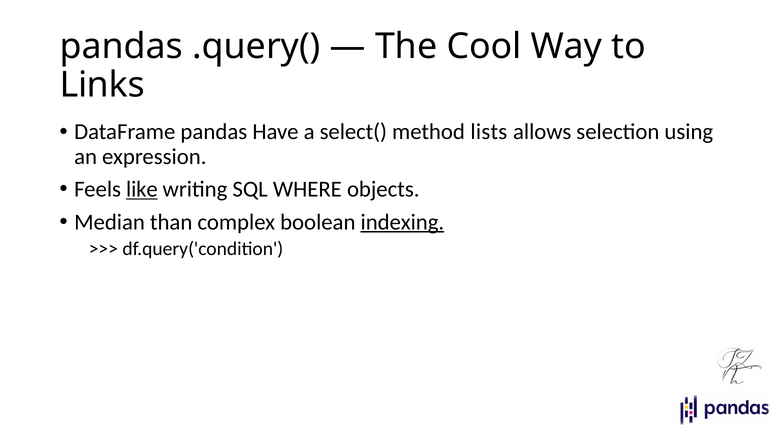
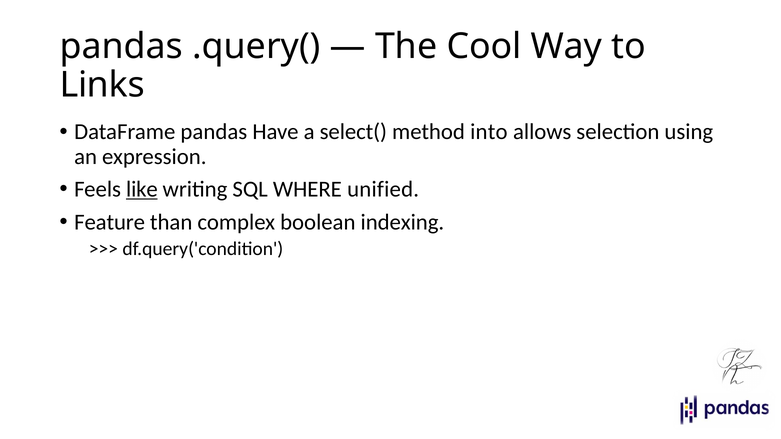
lists: lists -> into
objects: objects -> unified
Median: Median -> Feature
indexing underline: present -> none
